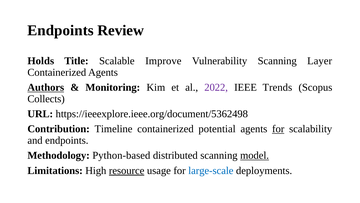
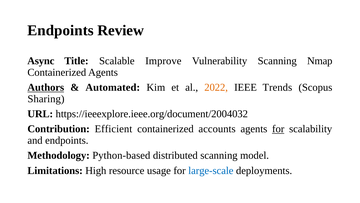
Holds: Holds -> Async
Layer: Layer -> Nmap
Monitoring: Monitoring -> Automated
2022 colour: purple -> orange
Collects: Collects -> Sharing
https://ieeexplore.ieee.org/document/5362498: https://ieeexplore.ieee.org/document/5362498 -> https://ieeexplore.ieee.org/document/2004032
Timeline: Timeline -> Efficient
potential: potential -> accounts
model underline: present -> none
resource underline: present -> none
